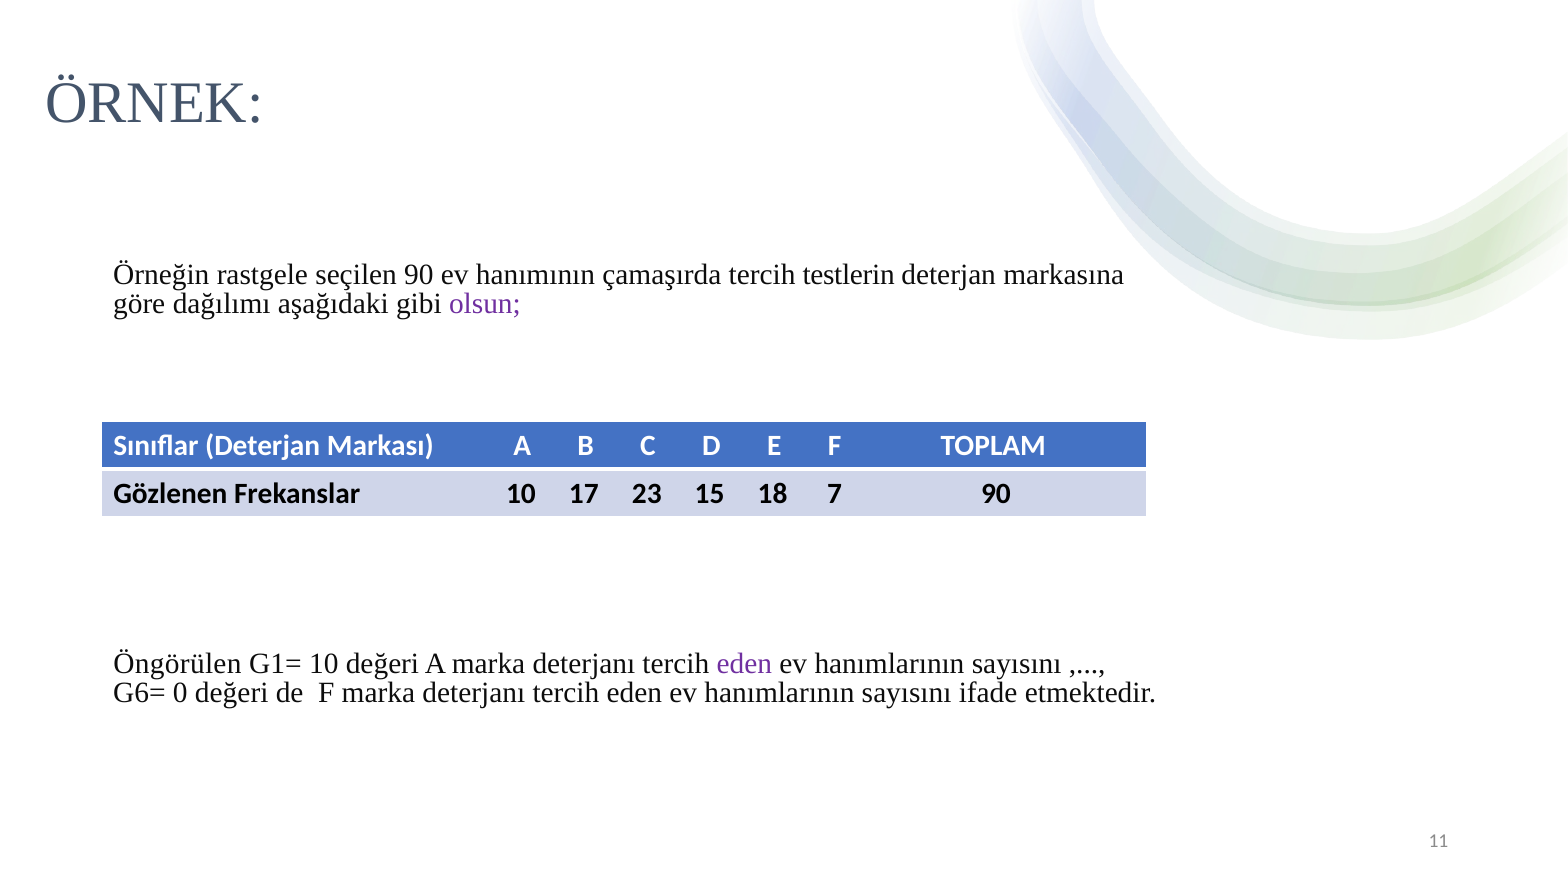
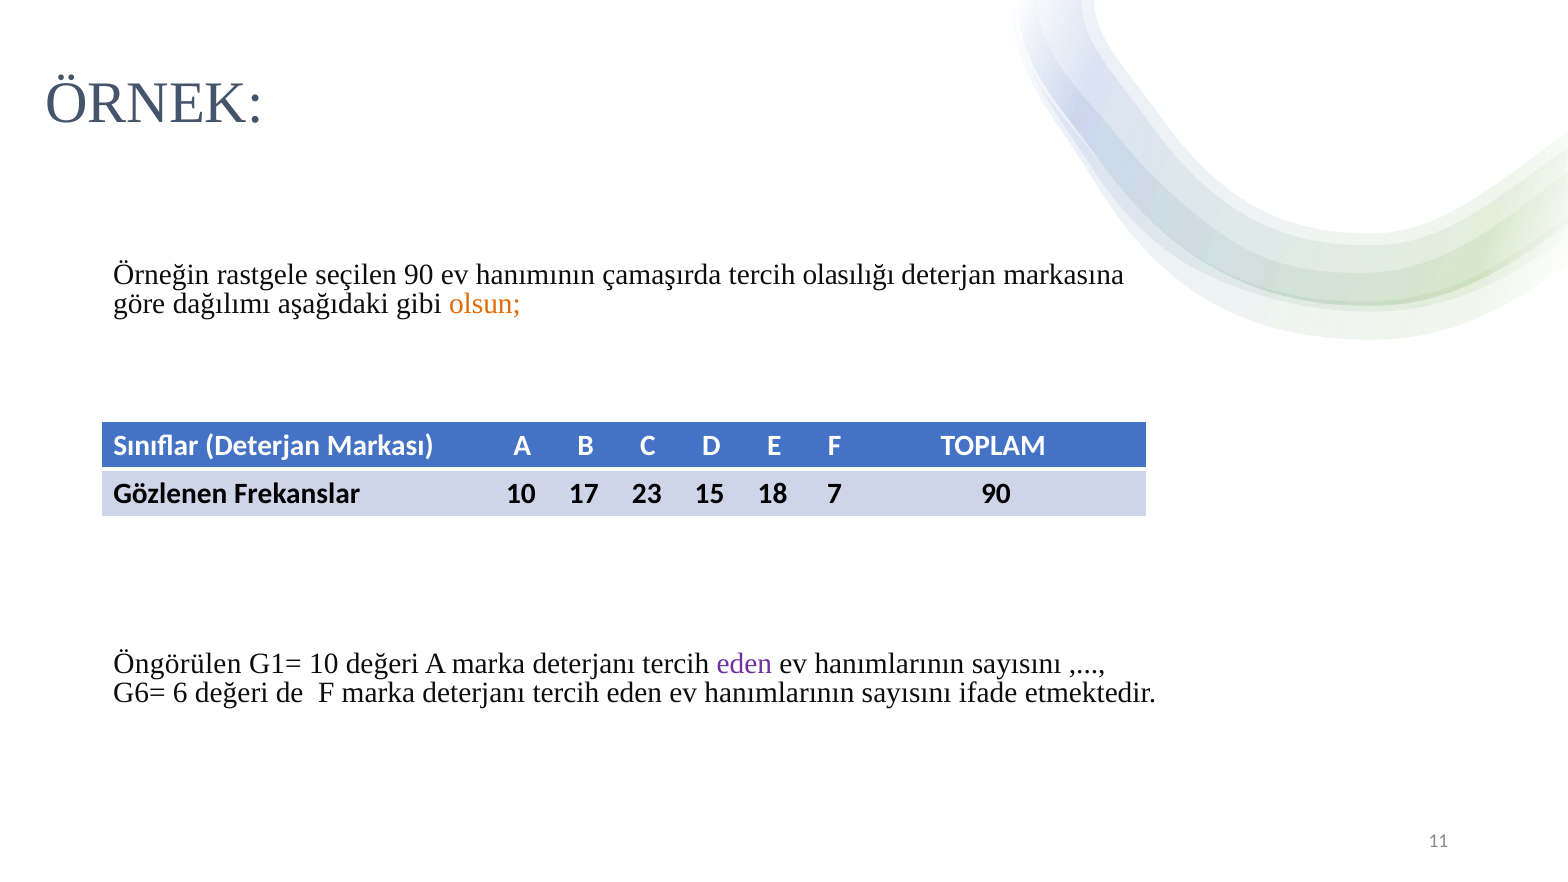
testlerin: testlerin -> olasılığı
olsun colour: purple -> orange
0: 0 -> 6
